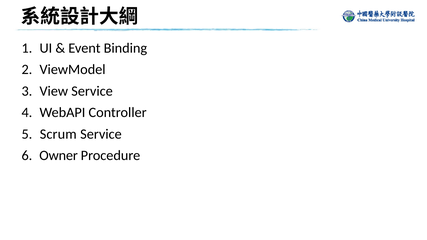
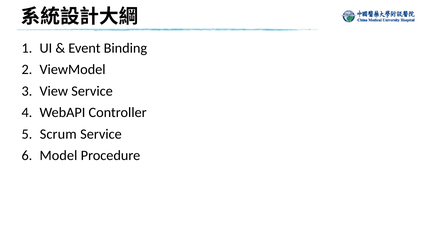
Owner: Owner -> Model
